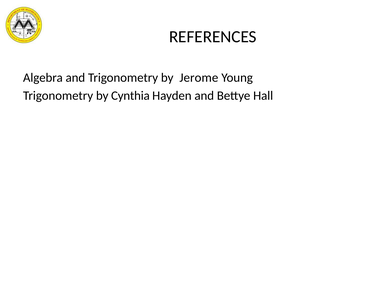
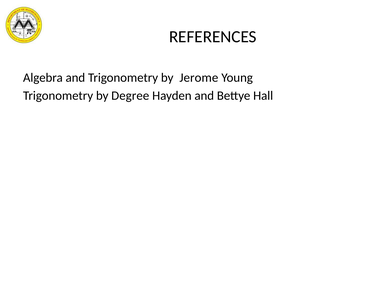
Cynthia: Cynthia -> Degree
